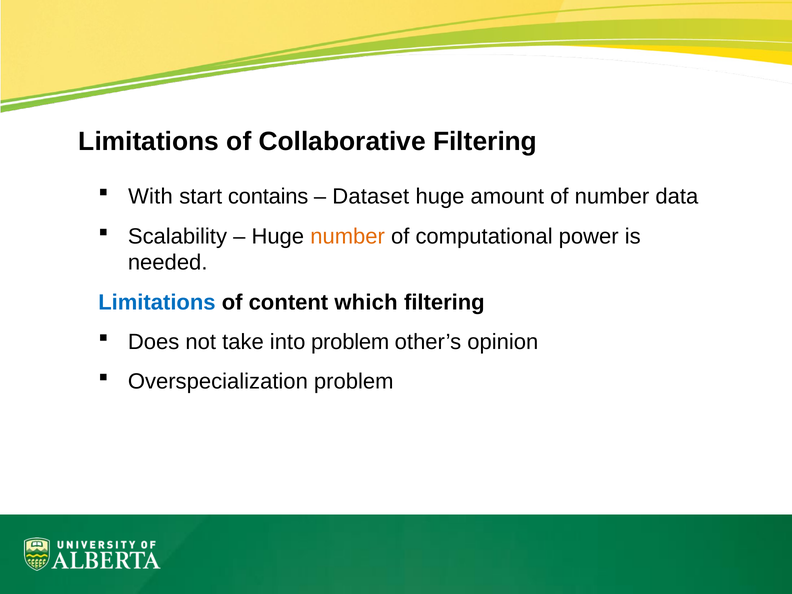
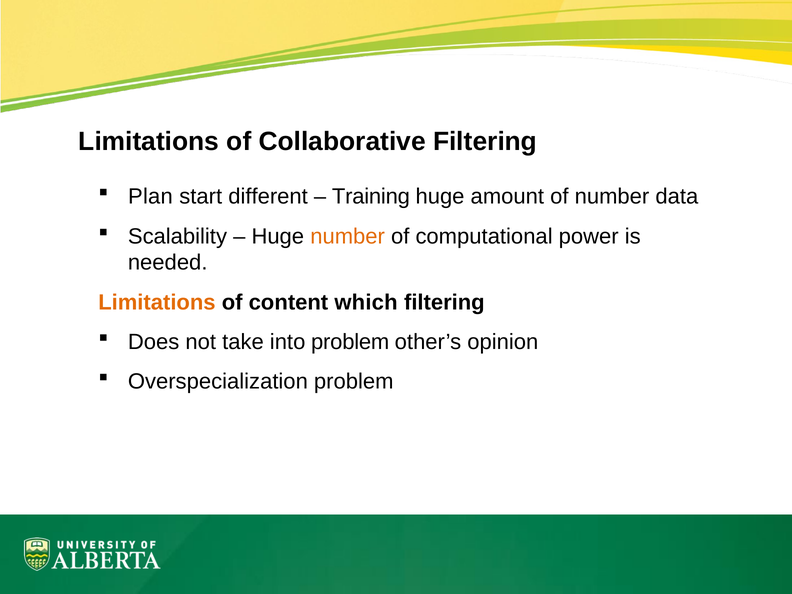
With: With -> Plan
contains: contains -> different
Dataset: Dataset -> Training
Limitations at (157, 302) colour: blue -> orange
